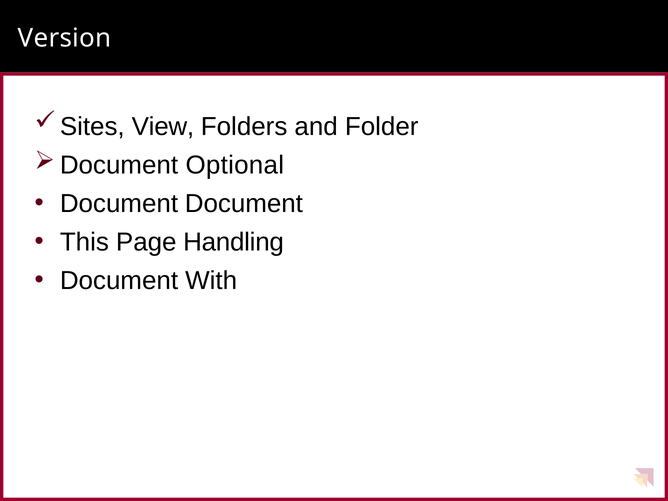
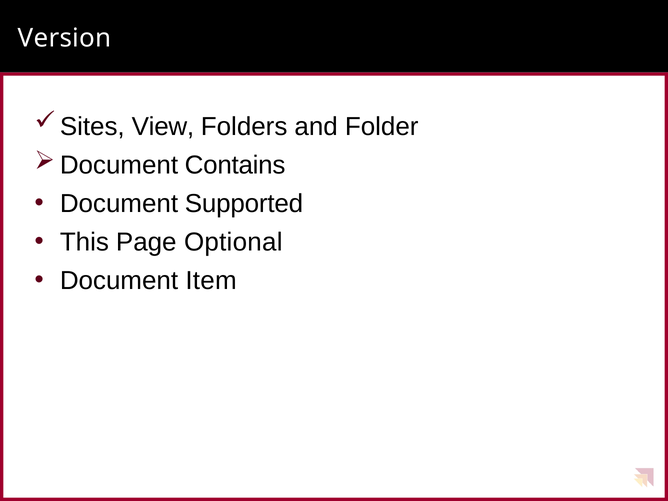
Optional: Optional -> Contains
Document Document: Document -> Supported
Handling: Handling -> Optional
With: With -> Item
